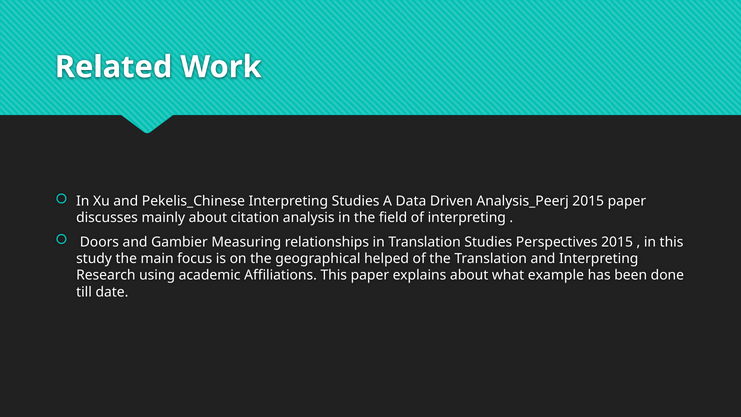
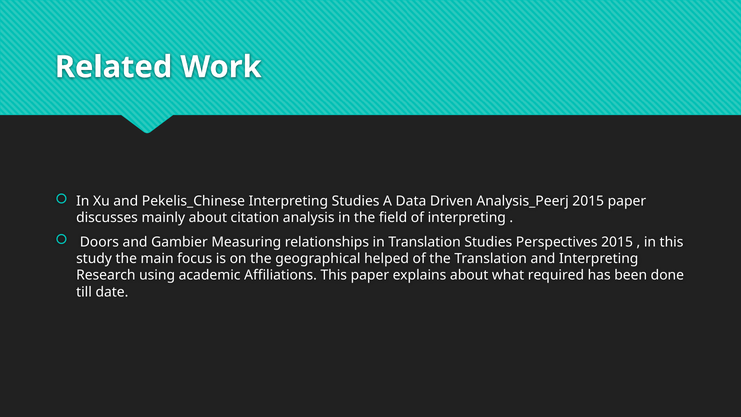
example: example -> required
